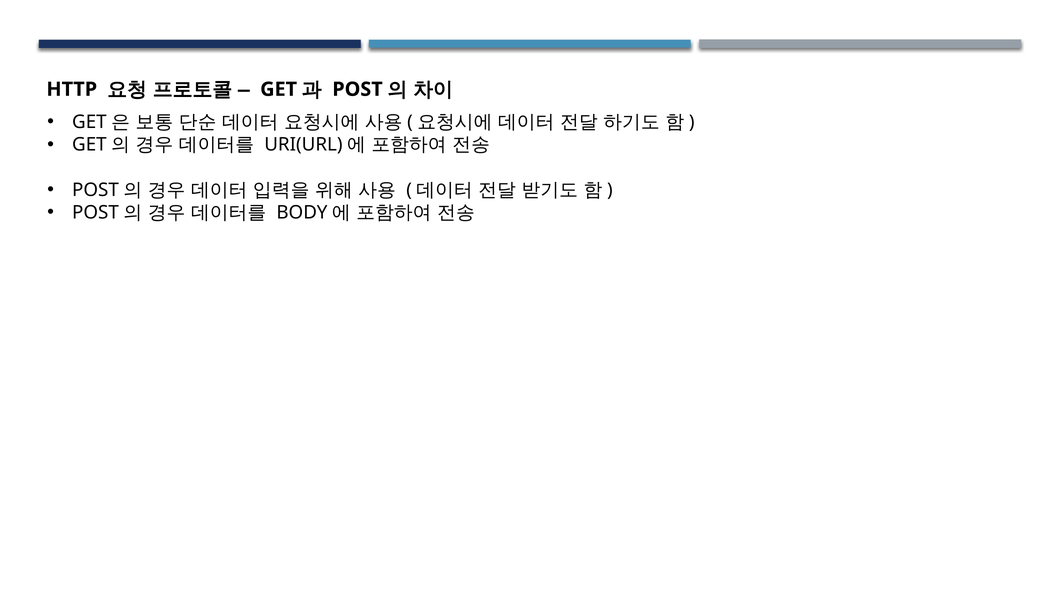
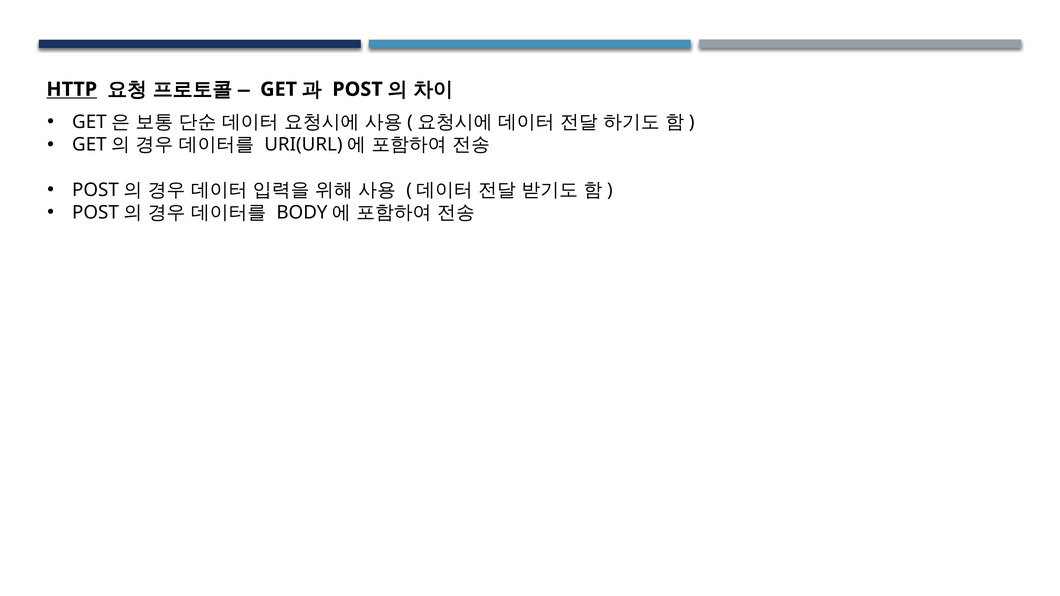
HTTP underline: none -> present
